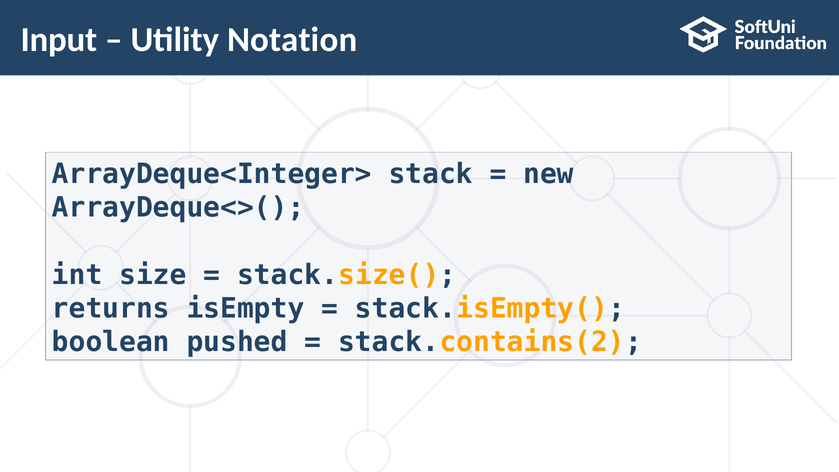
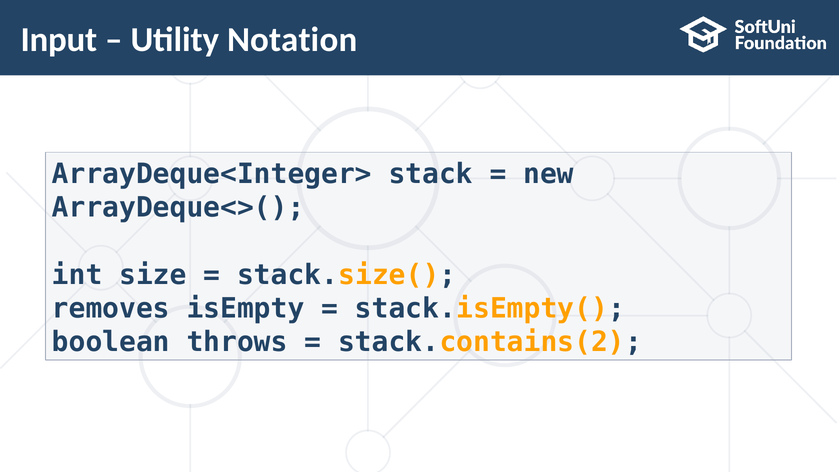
returns: returns -> removes
pushed: pushed -> throws
